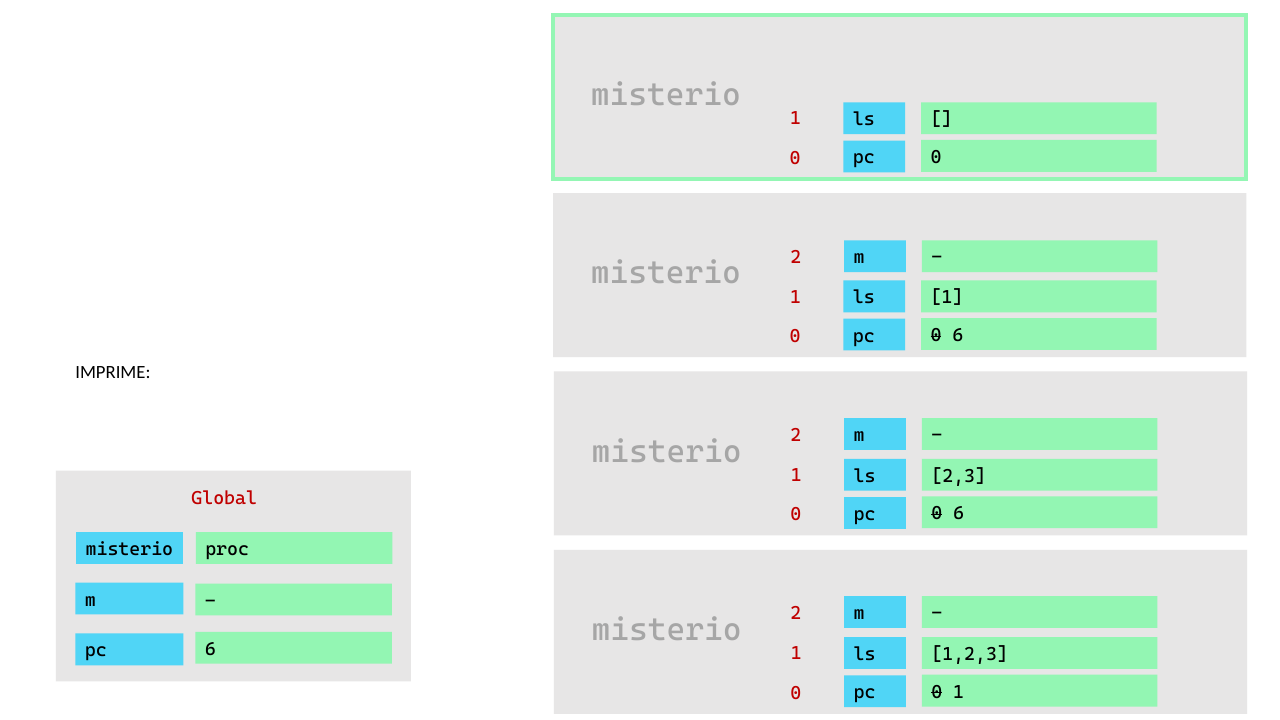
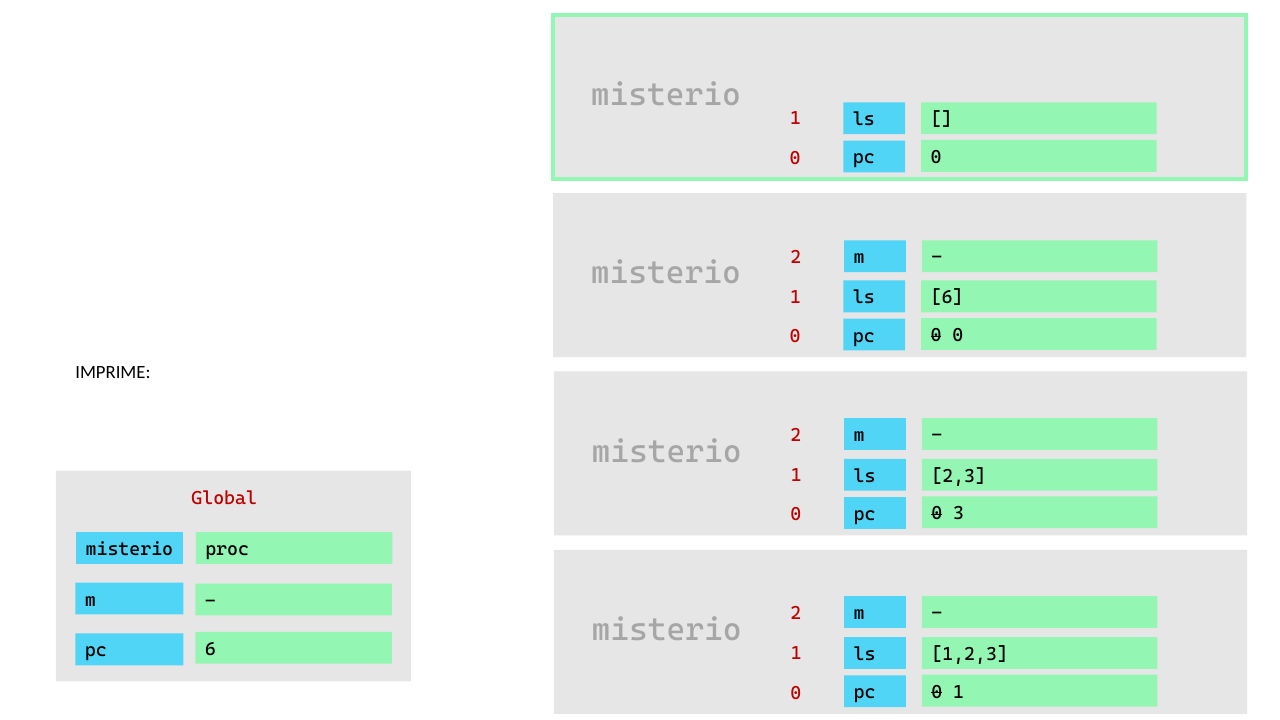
1 at (947, 298): 1 -> 6
6 at (958, 335): 6 -> 0
6 at (959, 514): 6 -> 3
